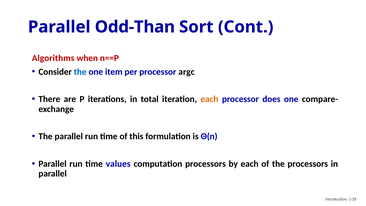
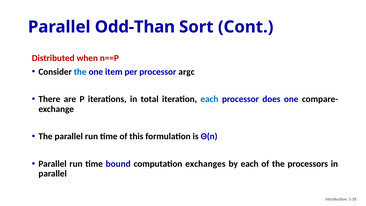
Algorithms: Algorithms -> Distributed
each at (209, 99) colour: orange -> blue
values: values -> bound
computation processors: processors -> exchanges
